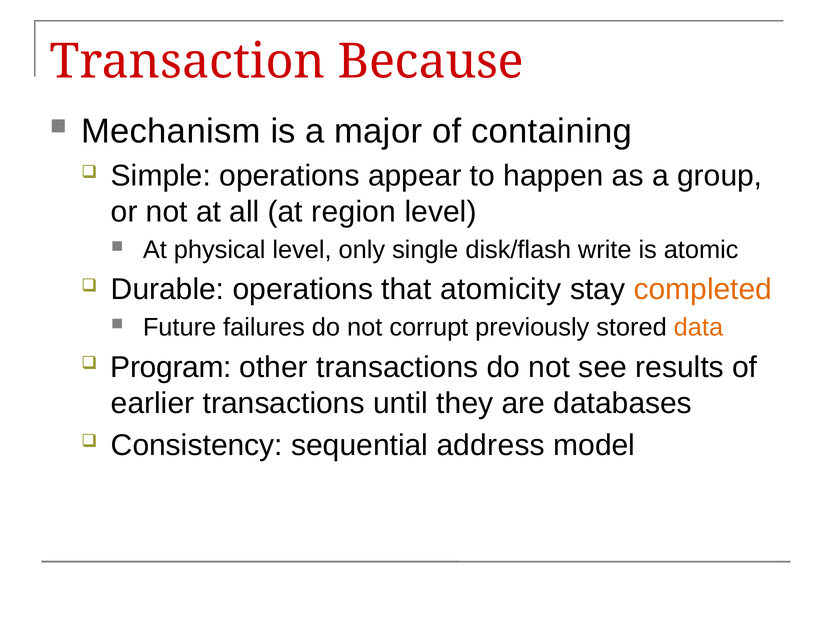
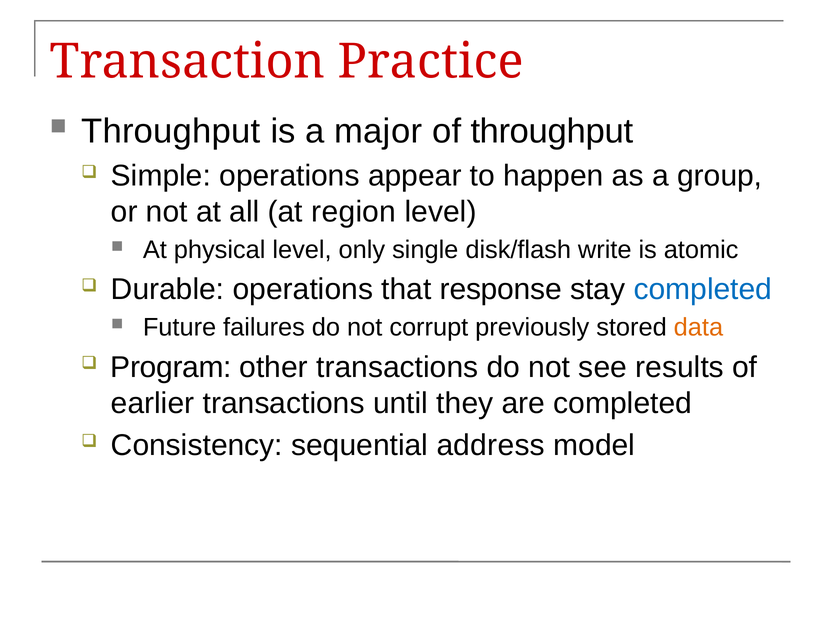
Because: Because -> Practice
Mechanism at (171, 131): Mechanism -> Throughput
of containing: containing -> throughput
atomicity: atomicity -> response
completed at (703, 290) colour: orange -> blue
are databases: databases -> completed
